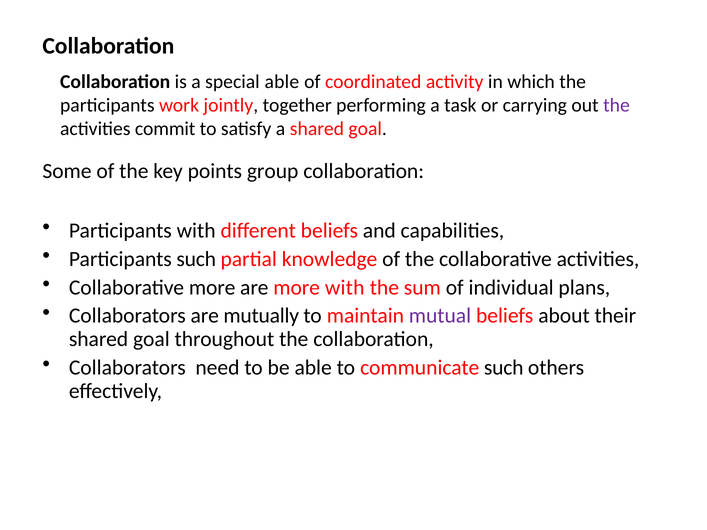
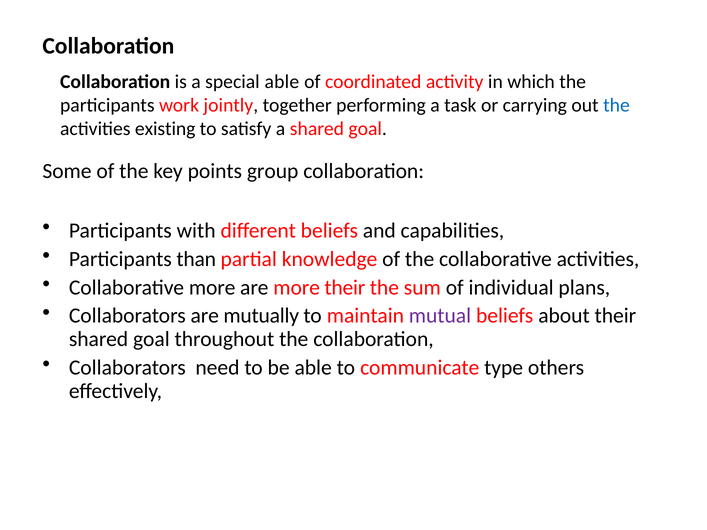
the at (616, 105) colour: purple -> blue
commit: commit -> existing
Participants such: such -> than
more with: with -> their
communicate such: such -> type
